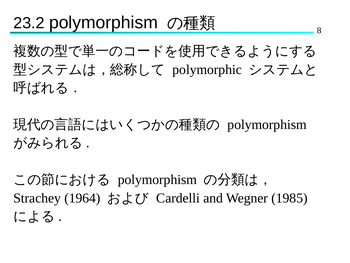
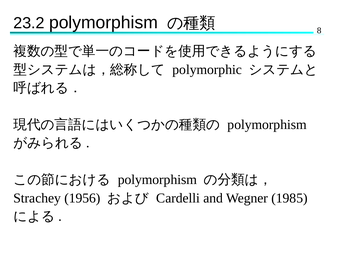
1964: 1964 -> 1956
